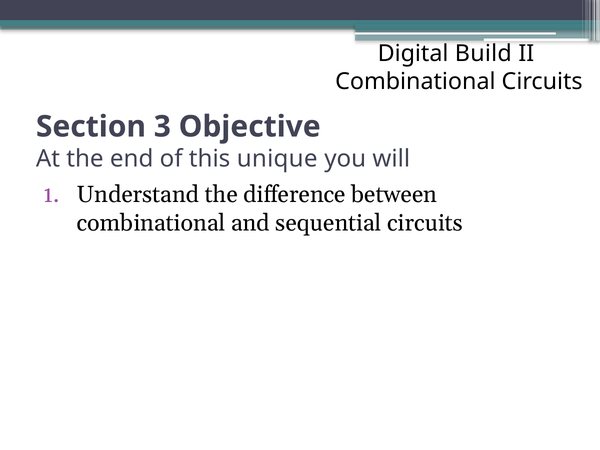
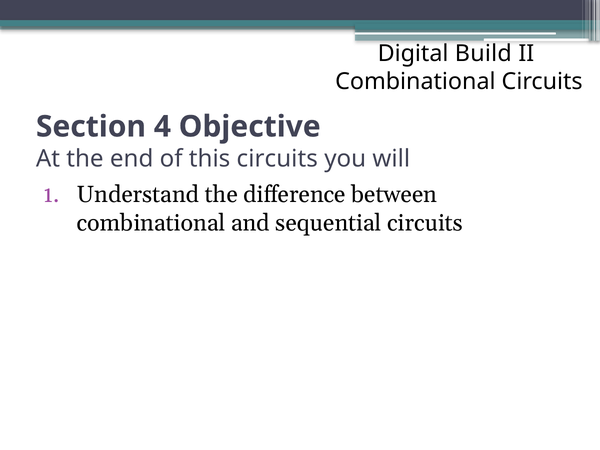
3: 3 -> 4
this unique: unique -> circuits
